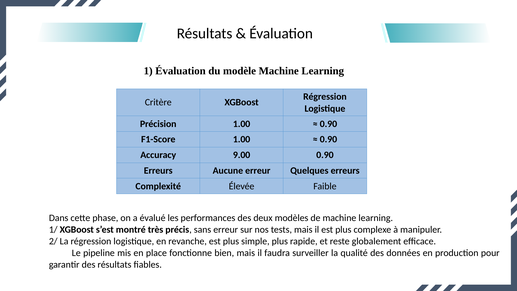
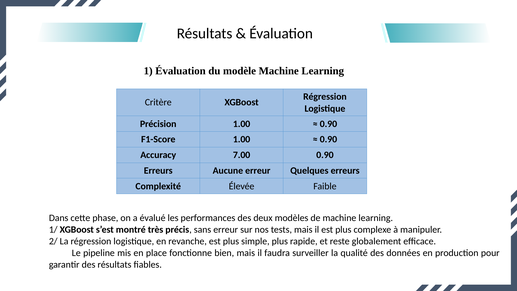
9.00: 9.00 -> 7.00
